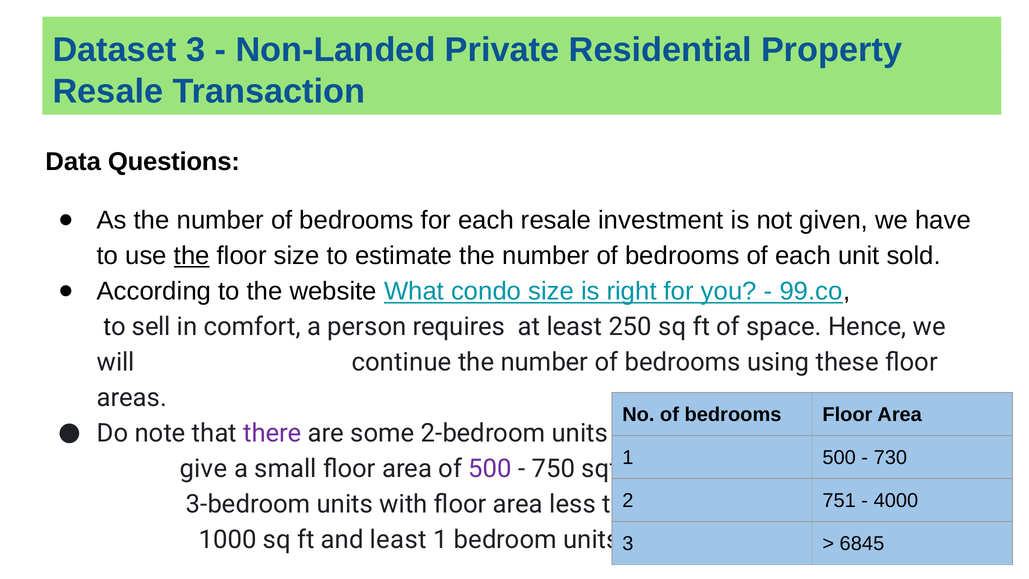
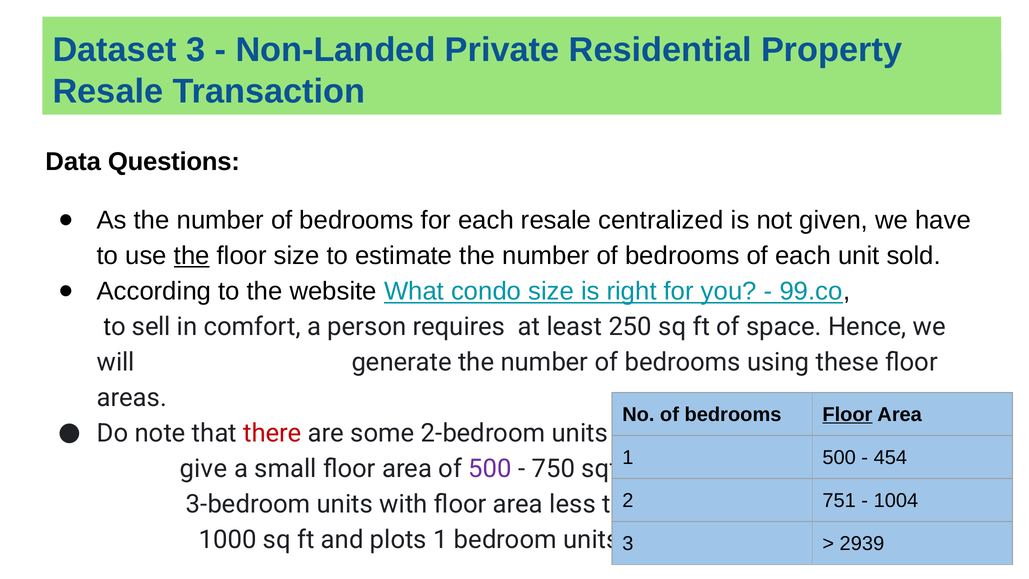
investment: investment -> centralized
continue: continue -> generate
Floor at (847, 414) underline: none -> present
there colour: purple -> red
730: 730 -> 454
4000: 4000 -> 1004
and least: least -> plots
6845: 6845 -> 2939
